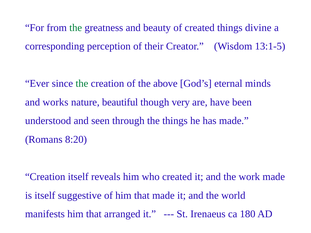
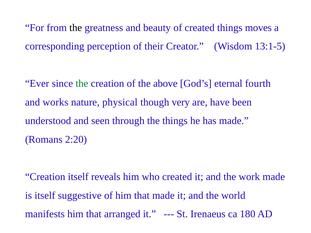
the at (76, 28) colour: green -> black
divine: divine -> moves
minds: minds -> fourth
beautiful: beautiful -> physical
8:20: 8:20 -> 2:20
